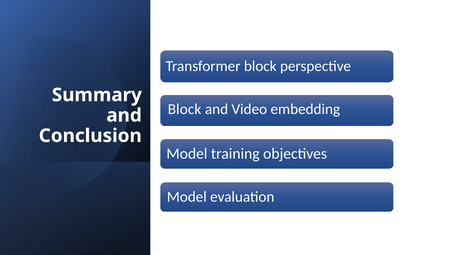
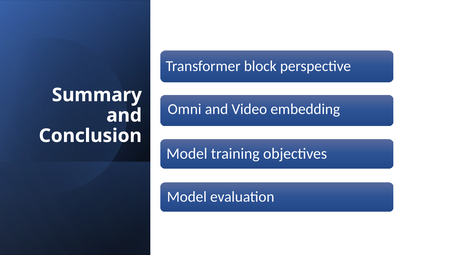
Block at (185, 109): Block -> Omni
